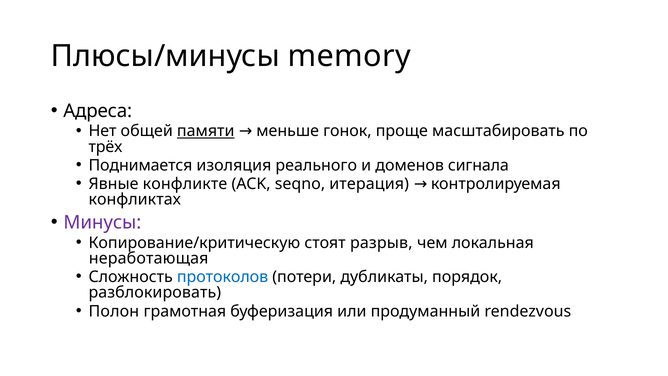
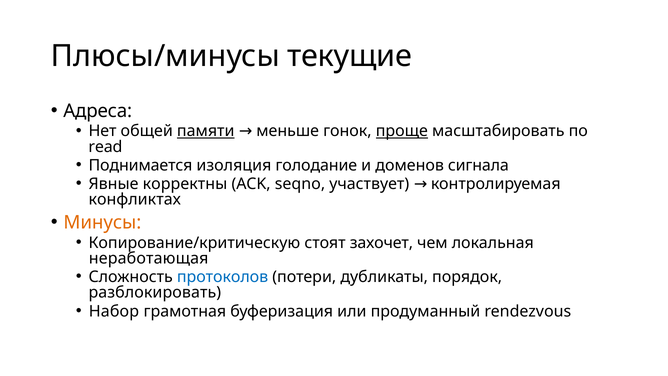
memory: memory -> текущие
проще underline: none -> present
трёх: трёх -> read
реального: реального -> голодание
конфликте: конфликте -> корректны
итерация: итерация -> участвует
Минусы colour: purple -> orange
разрыв: разрыв -> захочет
Полон: Полон -> Набор
